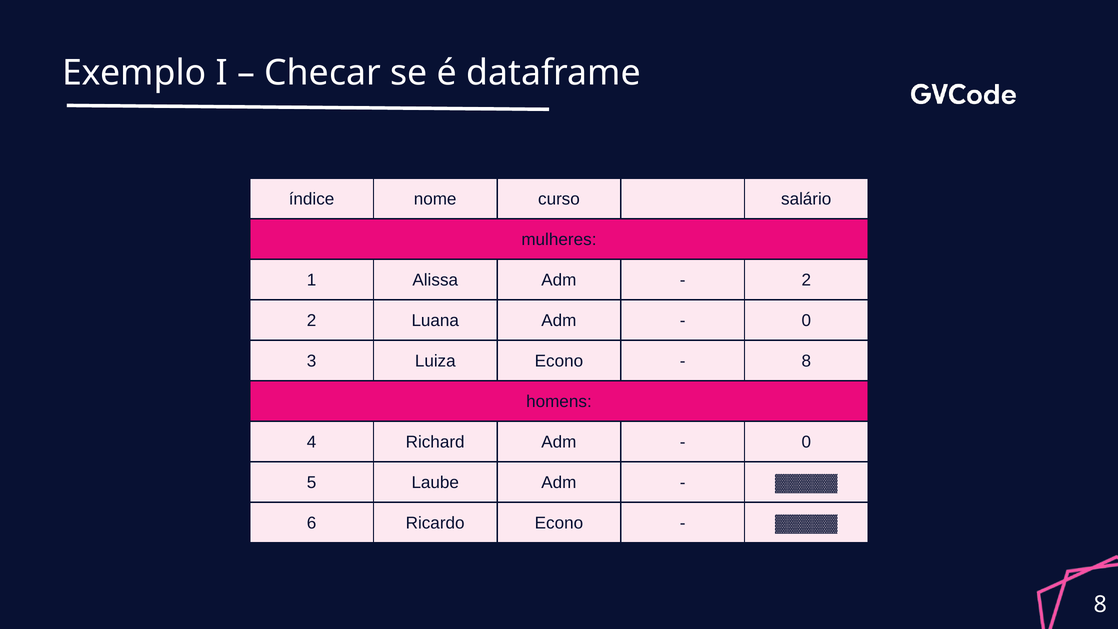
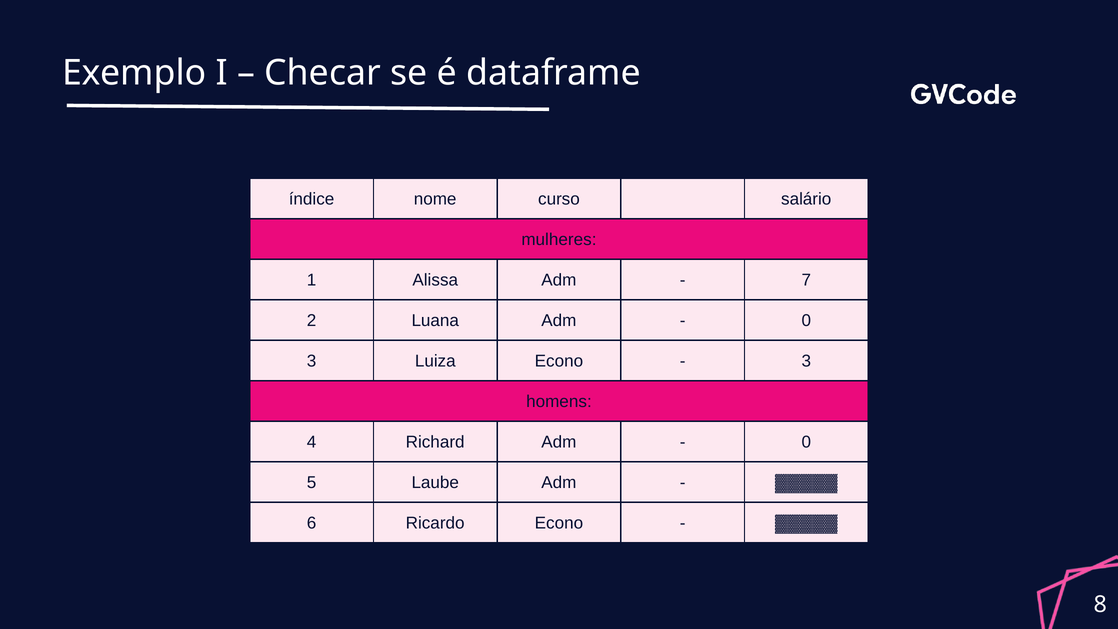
2 at (806, 280): 2 -> 7
8 at (806, 361): 8 -> 3
